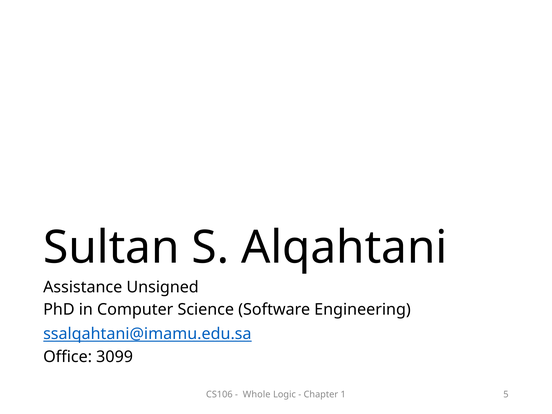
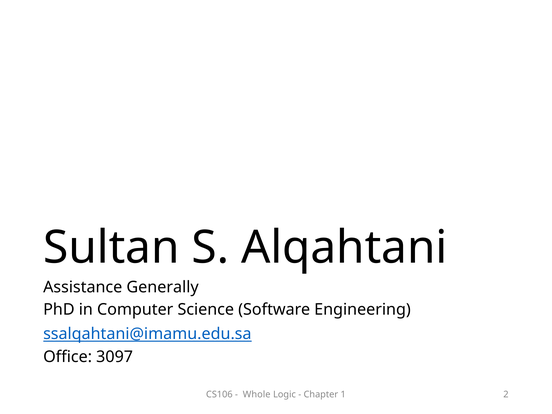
Unsigned: Unsigned -> Generally
3099: 3099 -> 3097
5: 5 -> 2
